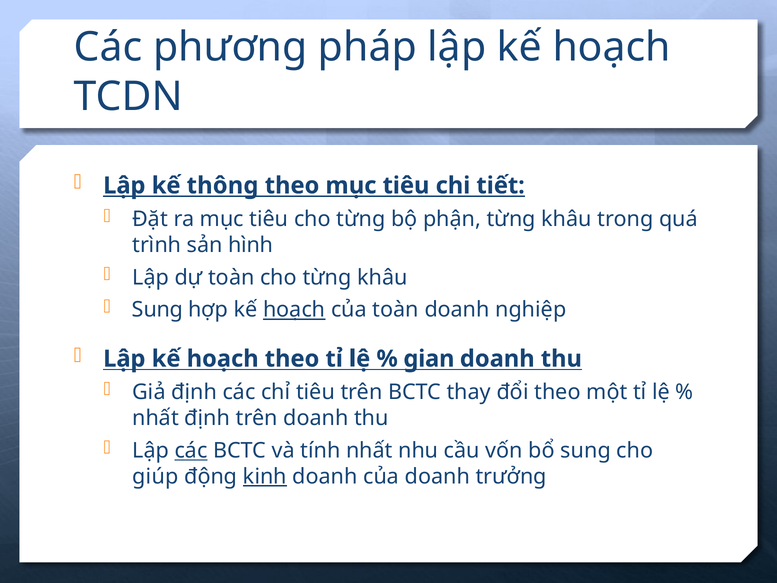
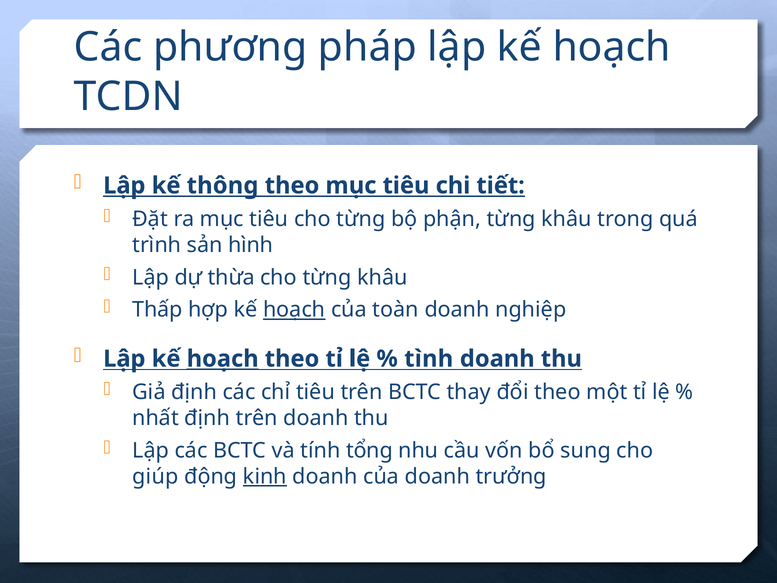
dự toàn: toàn -> thừa
Sung at (157, 310): Sung -> Thấp
hoạch at (223, 359) underline: none -> present
gian: gian -> tình
các at (191, 450) underline: present -> none
tính nhất: nhất -> tổng
